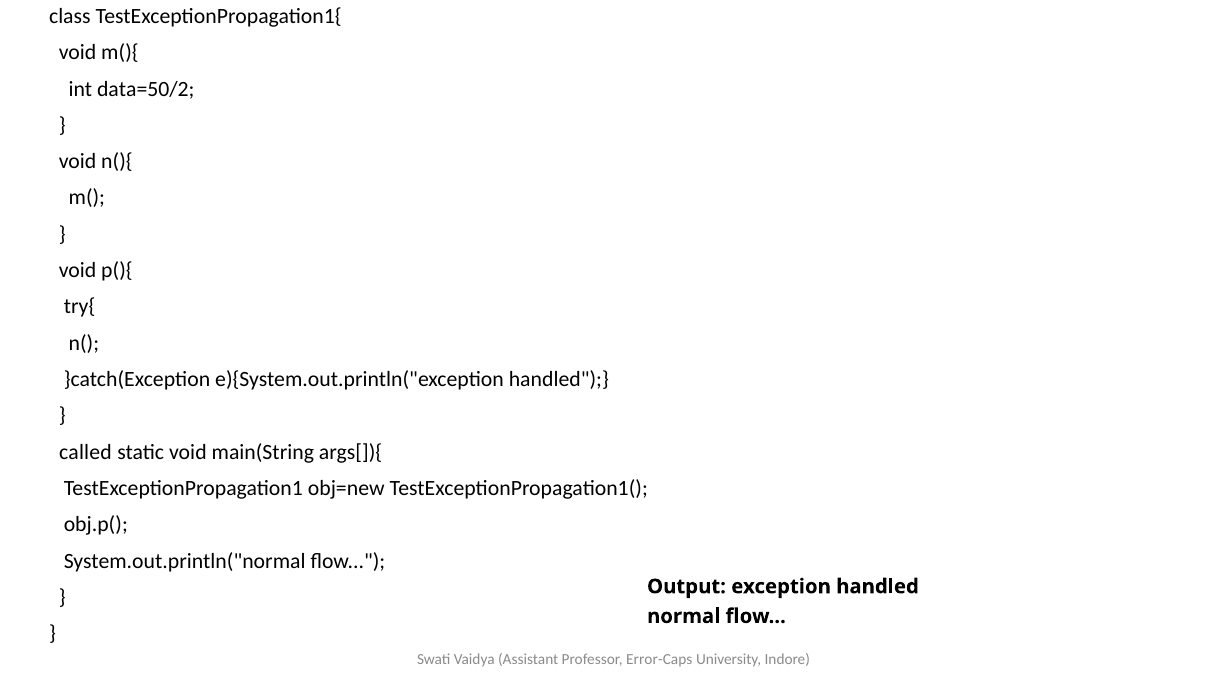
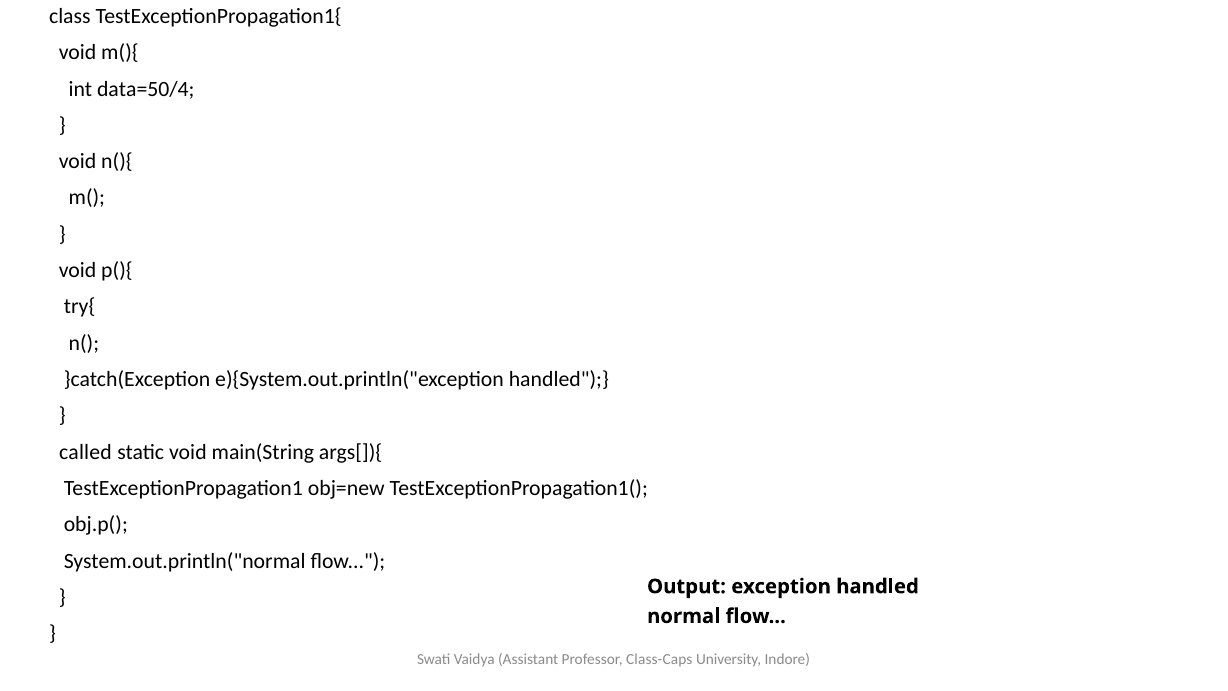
data=50/2: data=50/2 -> data=50/4
Error-Caps: Error-Caps -> Class-Caps
